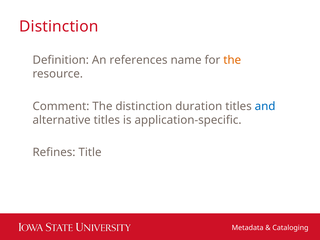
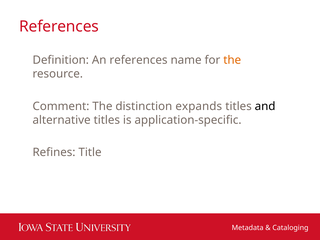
Distinction at (59, 26): Distinction -> References
duration: duration -> expands
and colour: blue -> black
